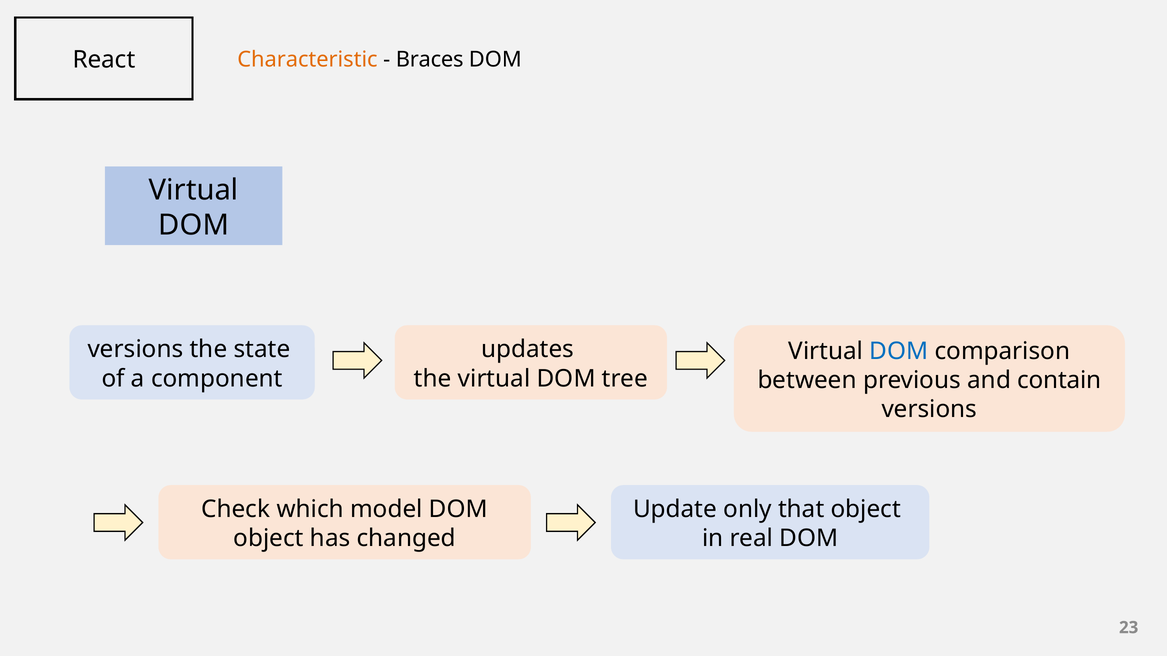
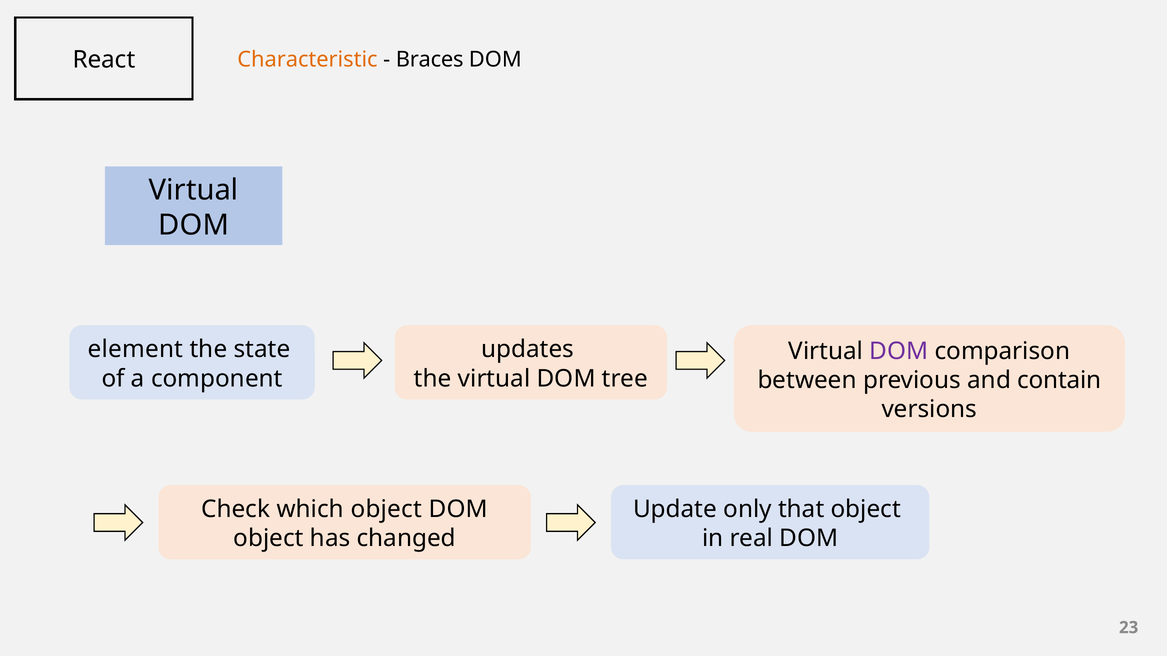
versions at (135, 350): versions -> element
DOM at (899, 351) colour: blue -> purple
which model: model -> object
